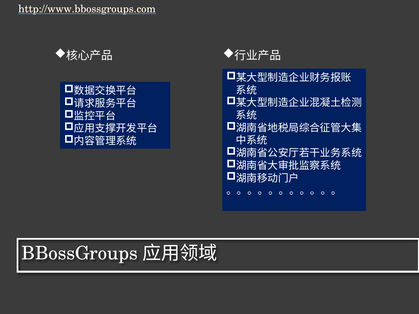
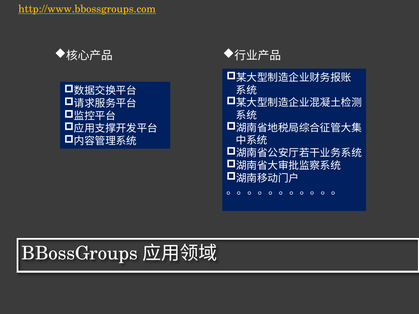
http://www.bbossgroups.com colour: white -> yellow
